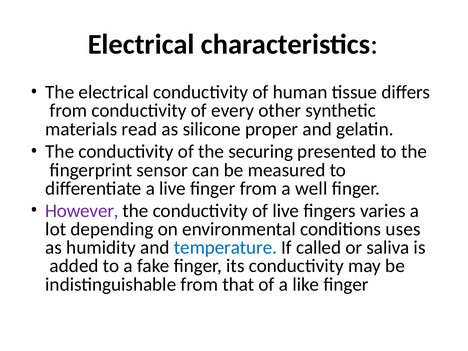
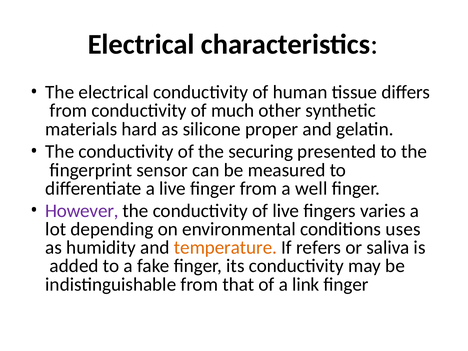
every: every -> much
read: read -> hard
temperature colour: blue -> orange
called: called -> refers
like: like -> link
